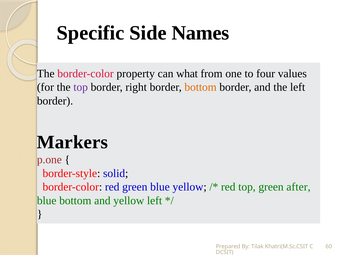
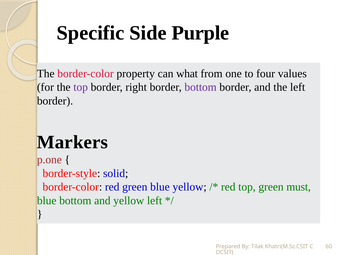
Names: Names -> Purple
bottom at (201, 87) colour: orange -> purple
after: after -> must
